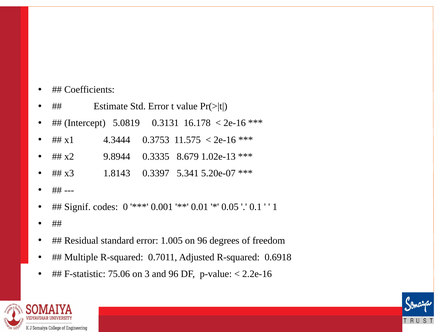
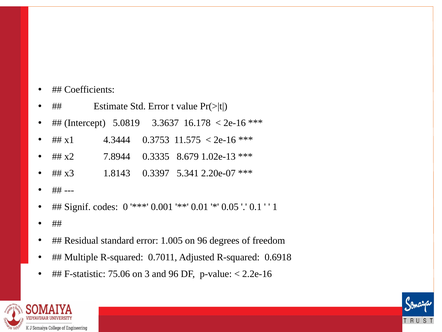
0.3131: 0.3131 -> 3.3637
9.8944: 9.8944 -> 7.8944
5.20e-07: 5.20e-07 -> 2.20e-07
